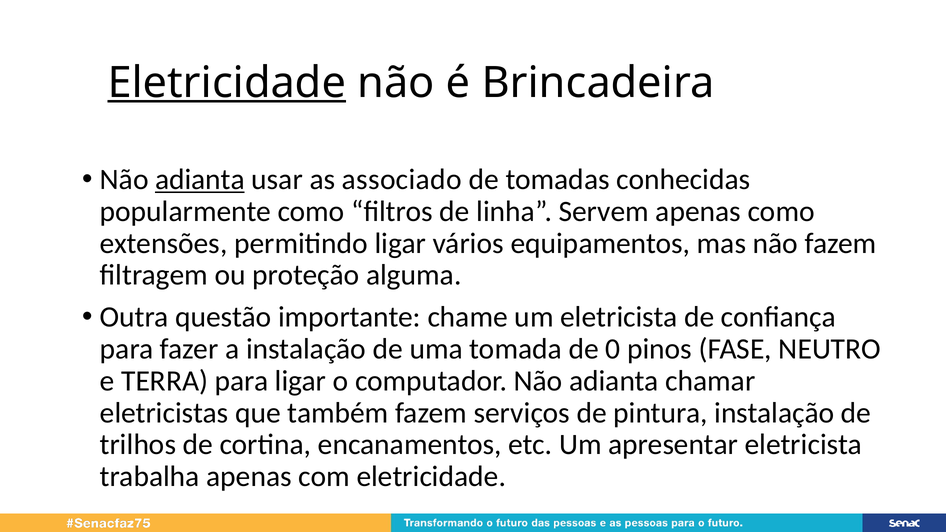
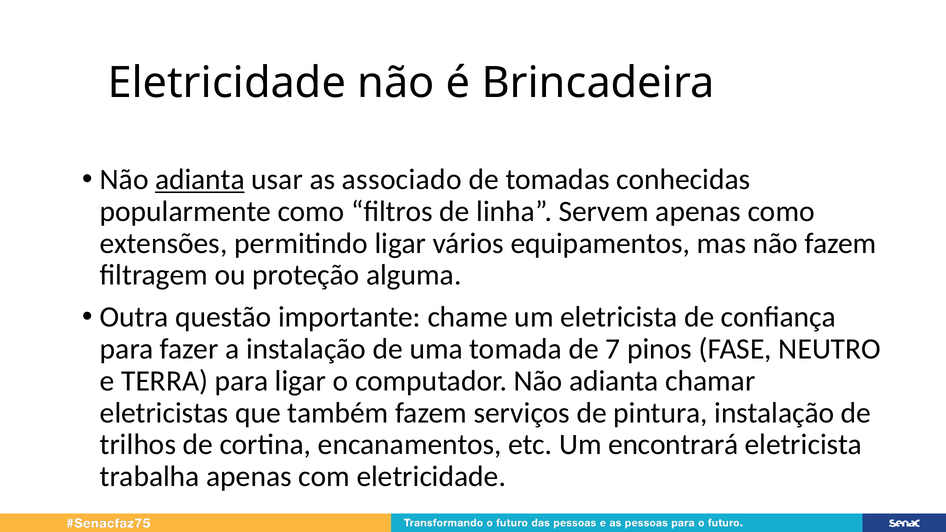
Eletricidade at (227, 83) underline: present -> none
0: 0 -> 7
apresentar: apresentar -> encontrará
